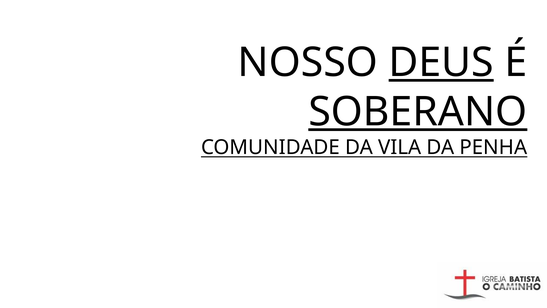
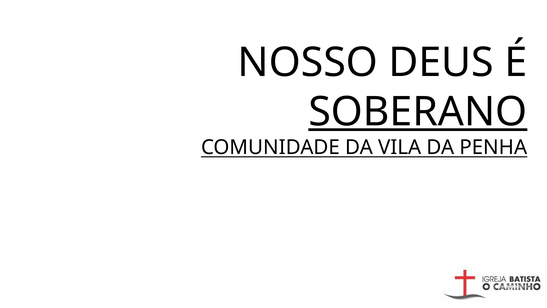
DEUS underline: present -> none
